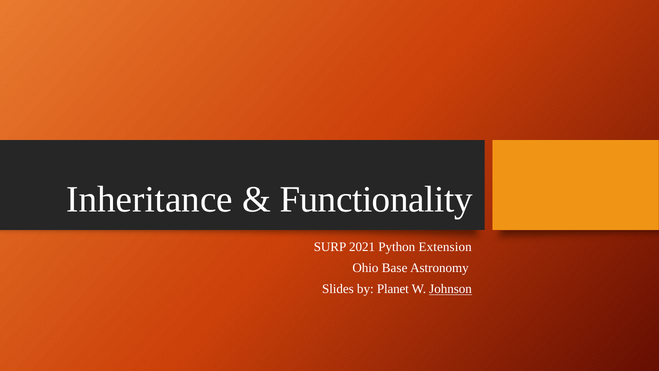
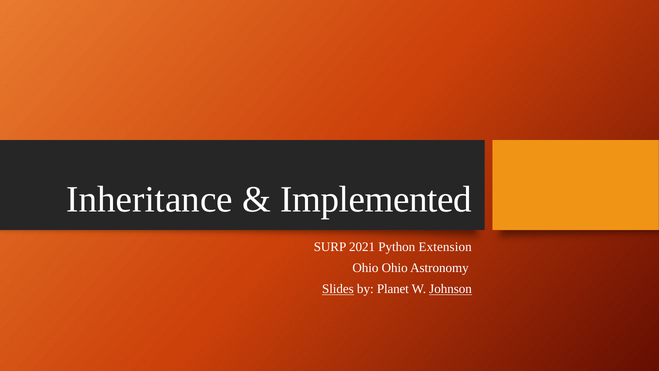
Functionality: Functionality -> Implemented
Ohio Base: Base -> Ohio
Slides underline: none -> present
